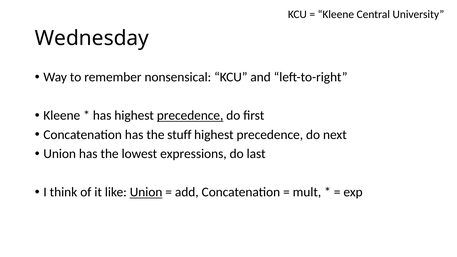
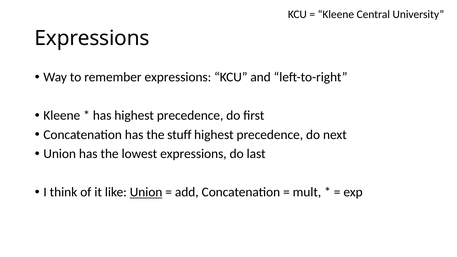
Wednesday at (92, 38): Wednesday -> Expressions
remember nonsensical: nonsensical -> expressions
precedence at (190, 116) underline: present -> none
